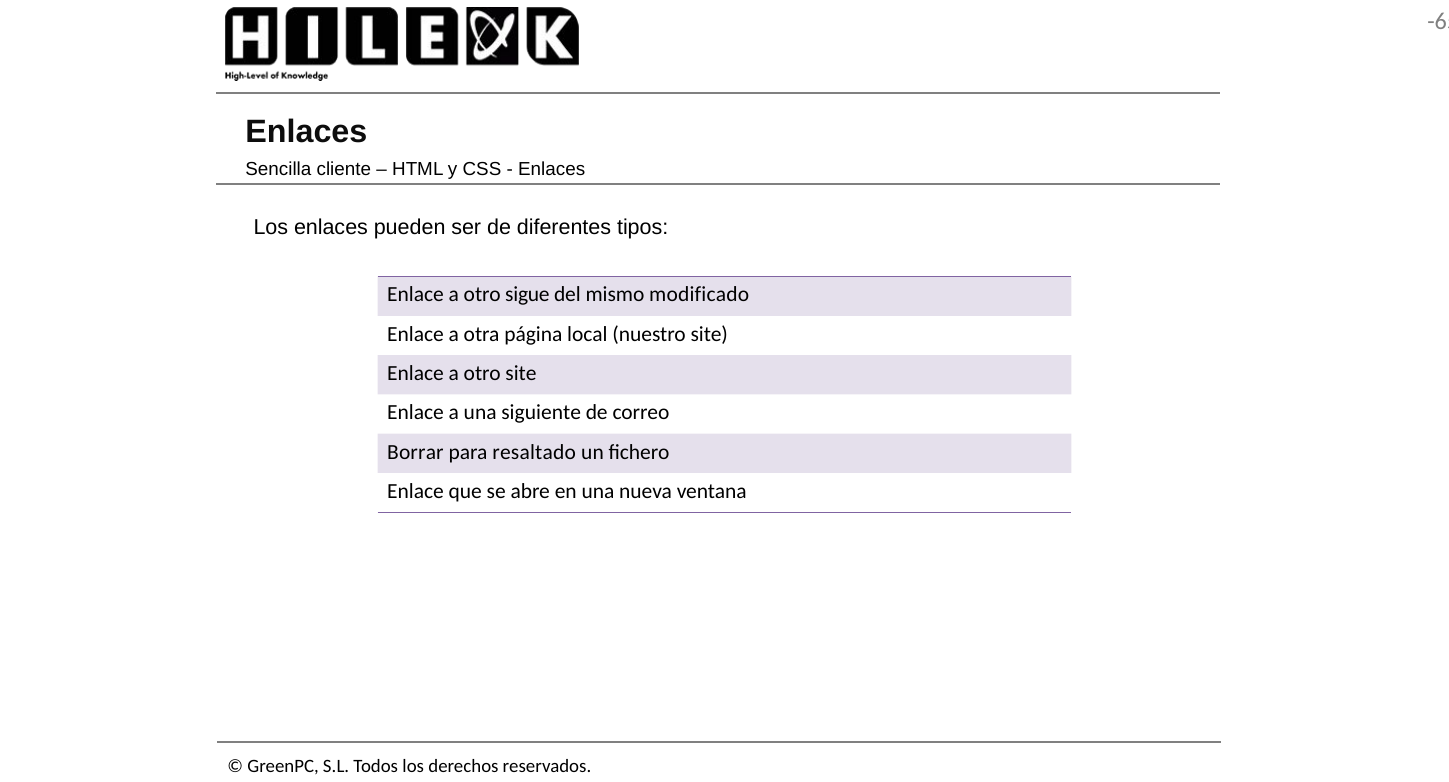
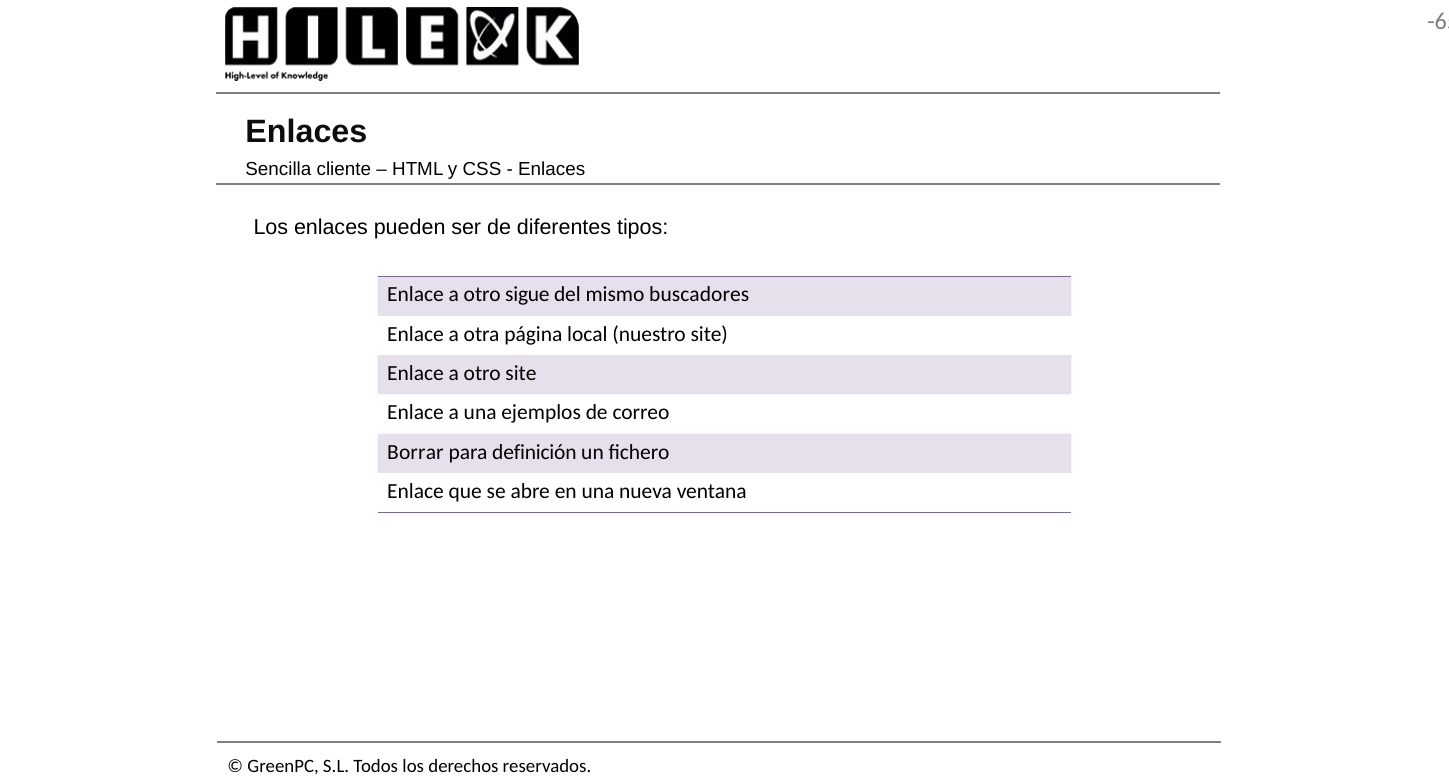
modificado: modificado -> buscadores
siguiente: siguiente -> ejemplos
resaltado: resaltado -> definición
